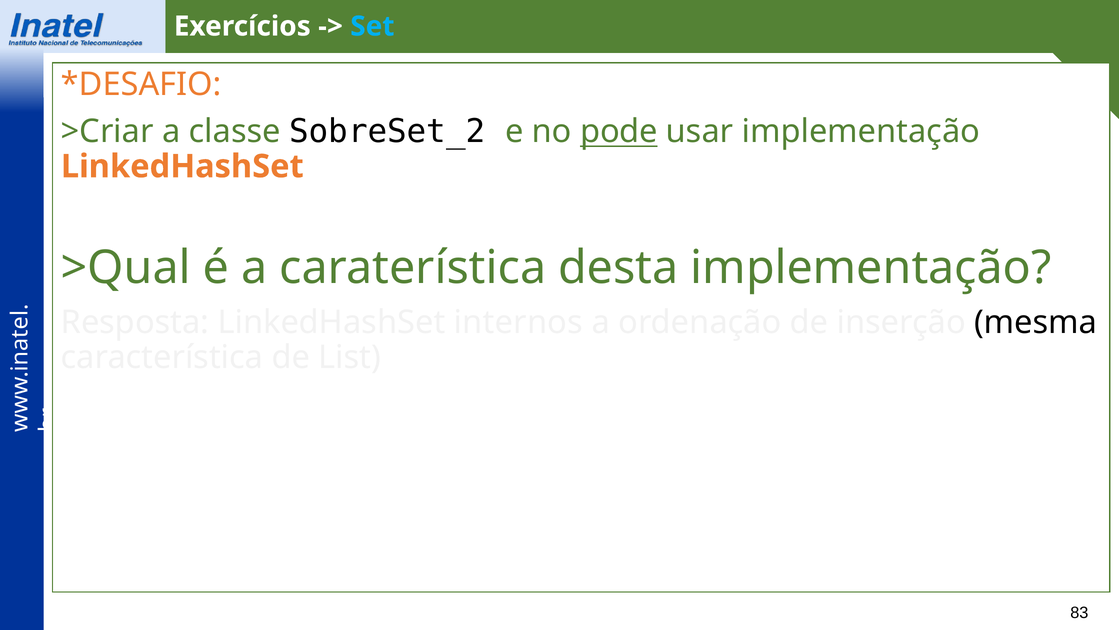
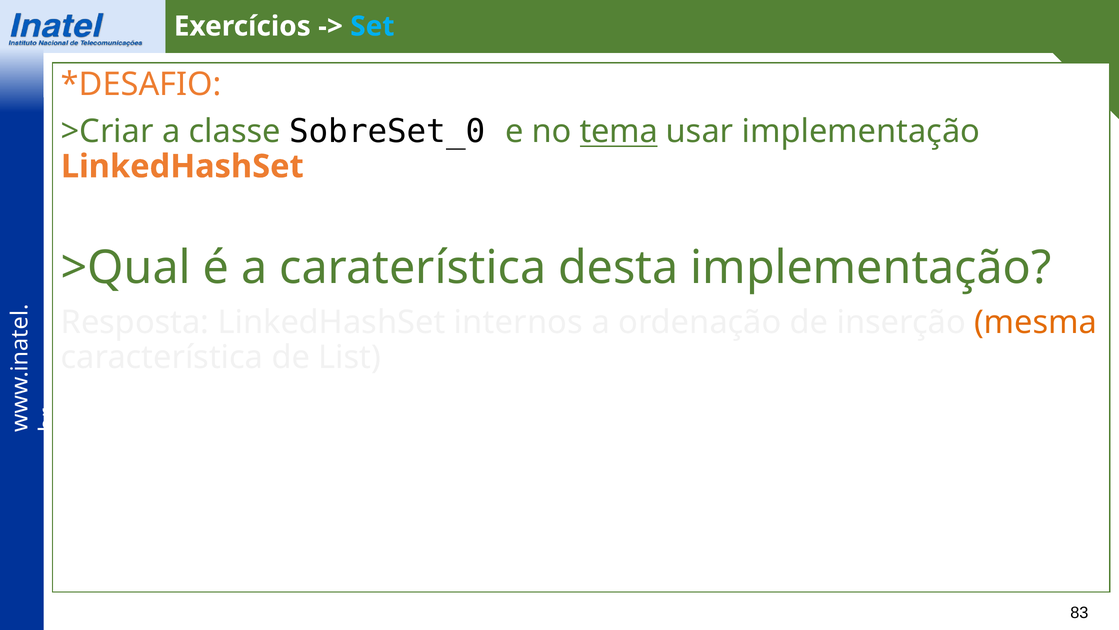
SobreSet_2: SobreSet_2 -> SobreSet_0
pode: pode -> tema
mesma colour: black -> orange
